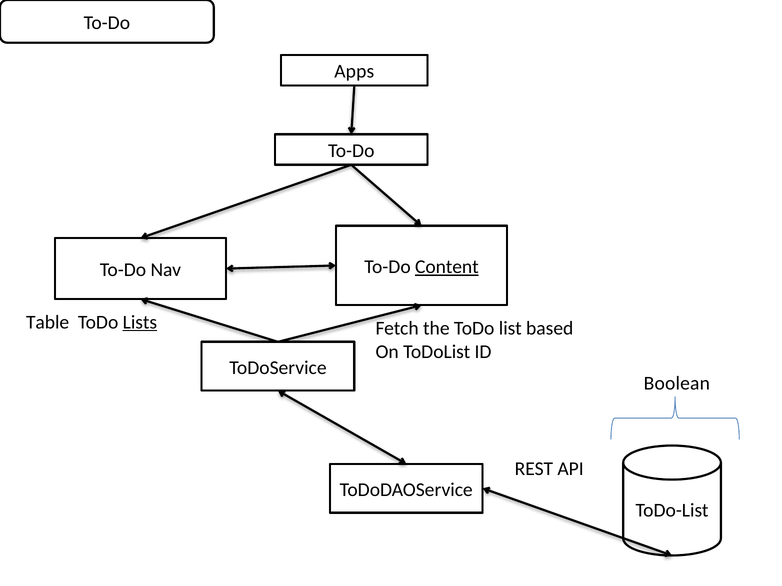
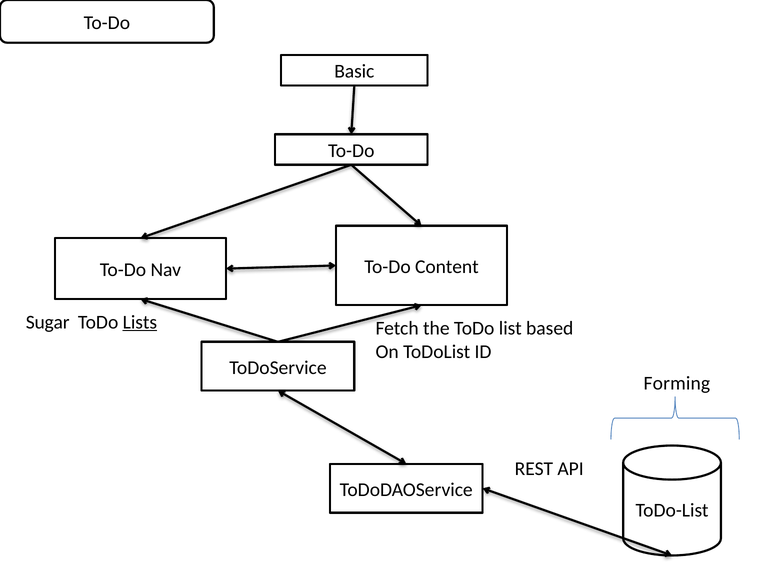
Apps: Apps -> Basic
Content underline: present -> none
Table: Table -> Sugar
Boolean: Boolean -> Forming
